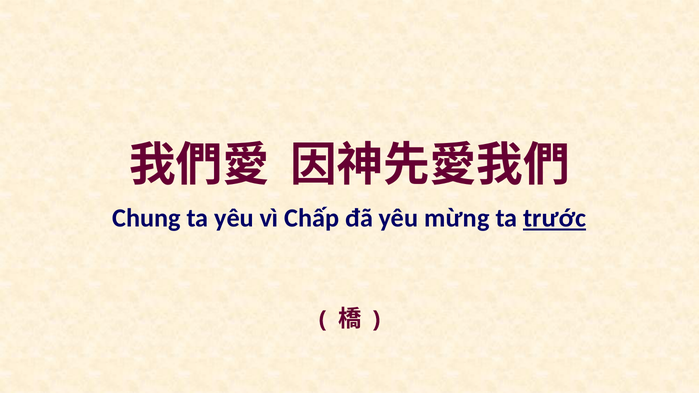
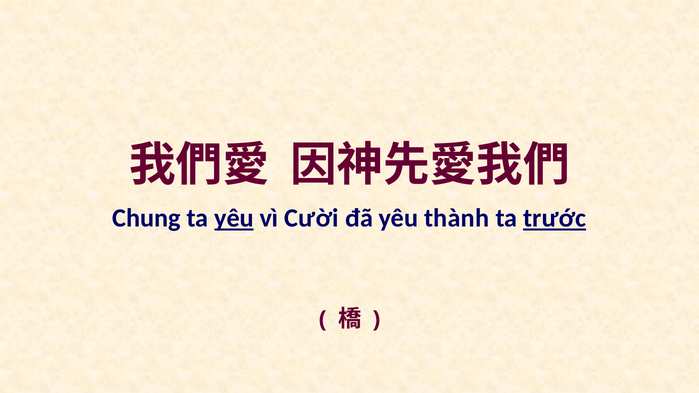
yêu at (234, 218) underline: none -> present
Chấp: Chấp -> Cười
mừng: mừng -> thành
